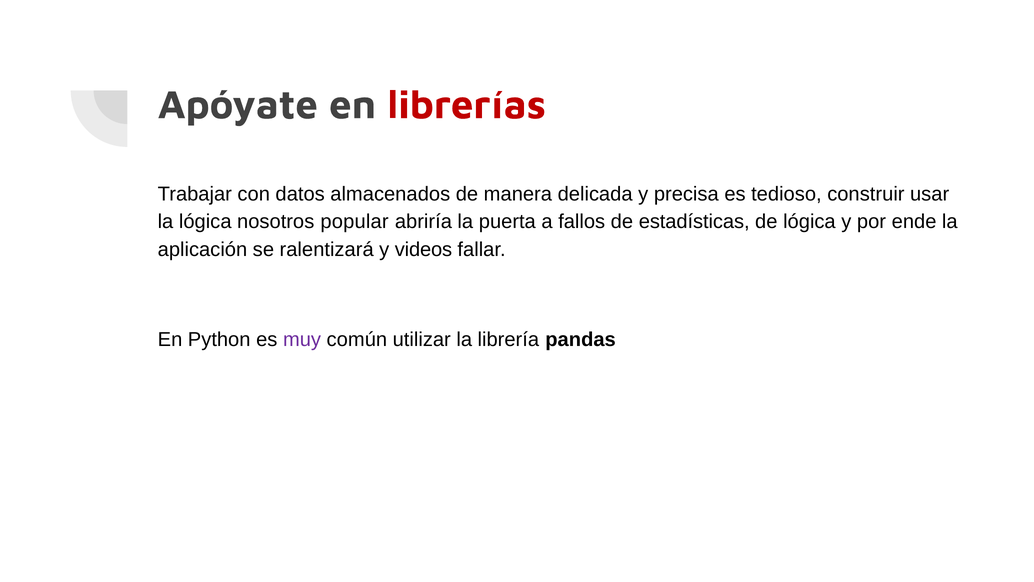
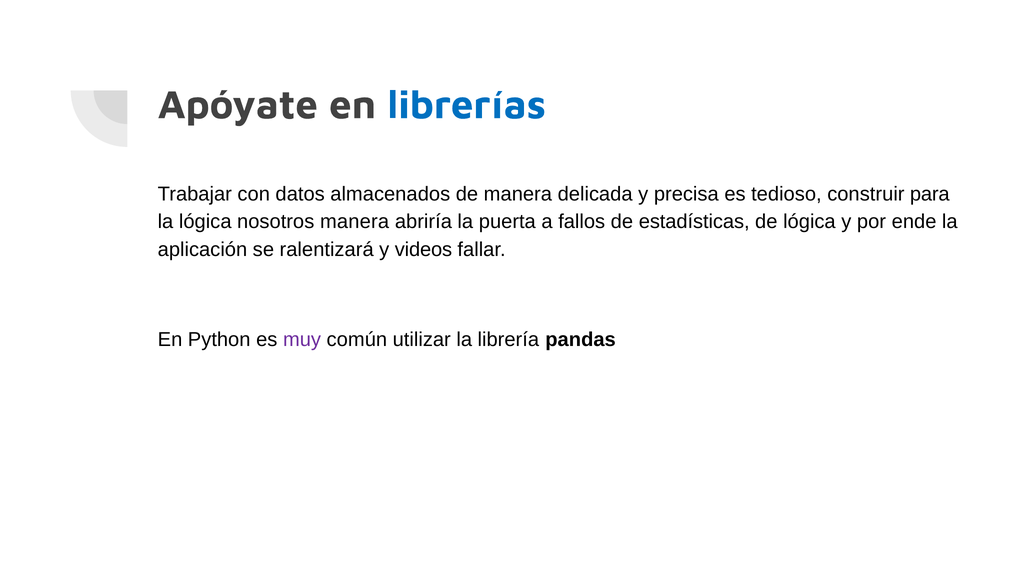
librerías colour: red -> blue
usar: usar -> para
nosotros popular: popular -> manera
